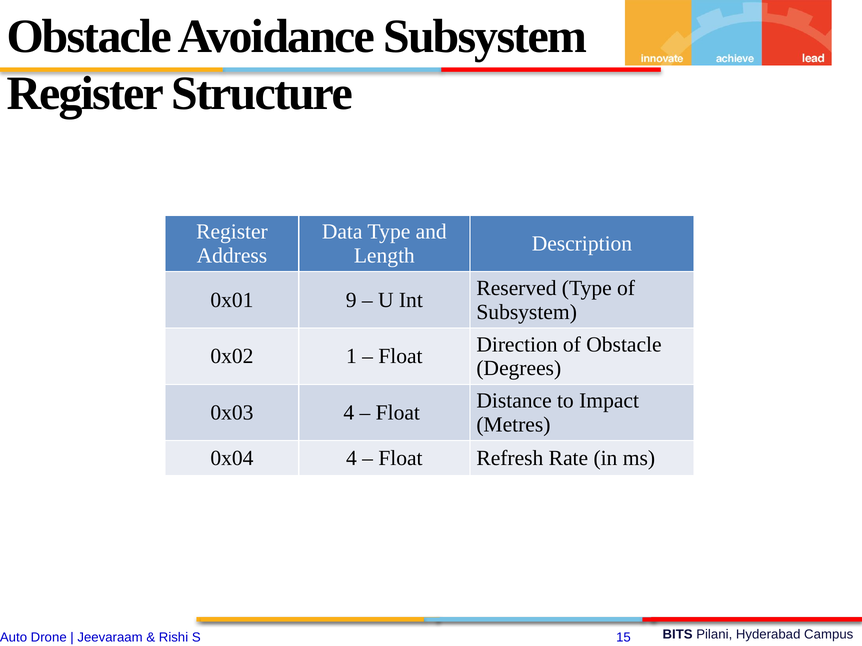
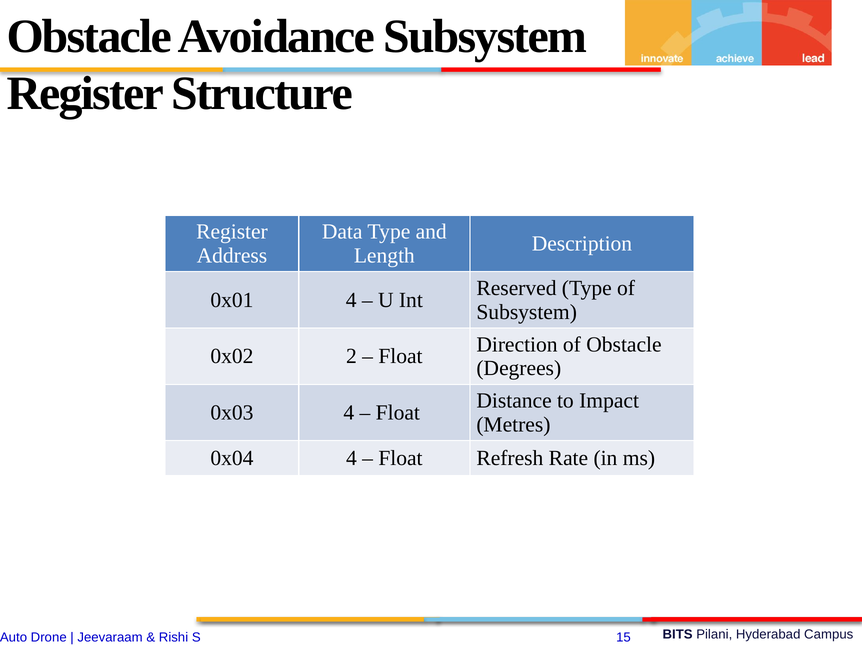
0x01 9: 9 -> 4
1: 1 -> 2
